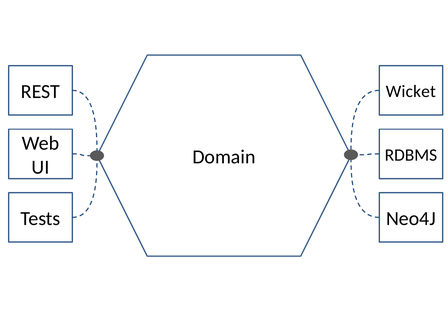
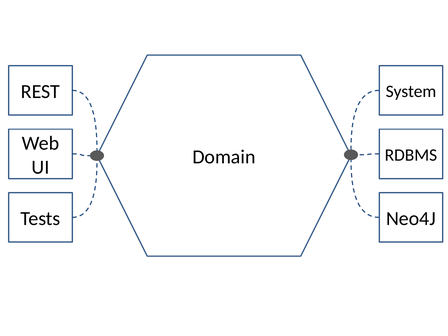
Wicket: Wicket -> System
